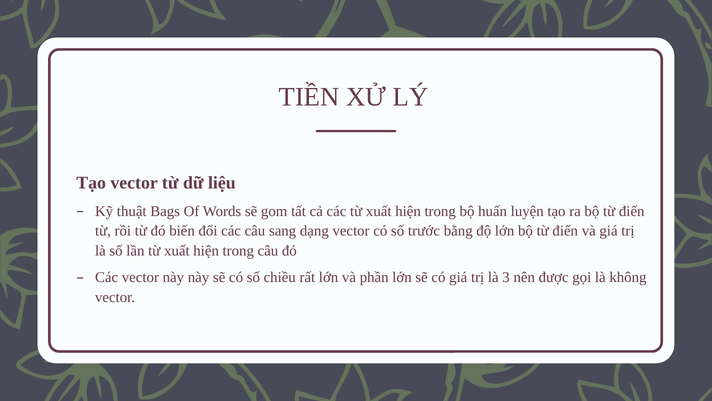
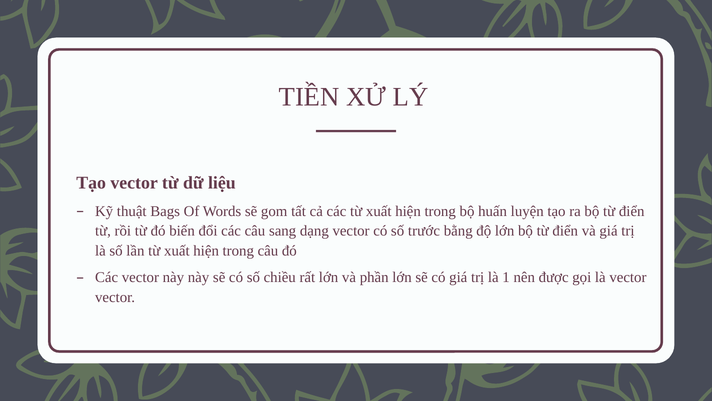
3: 3 -> 1
là không: không -> vector
